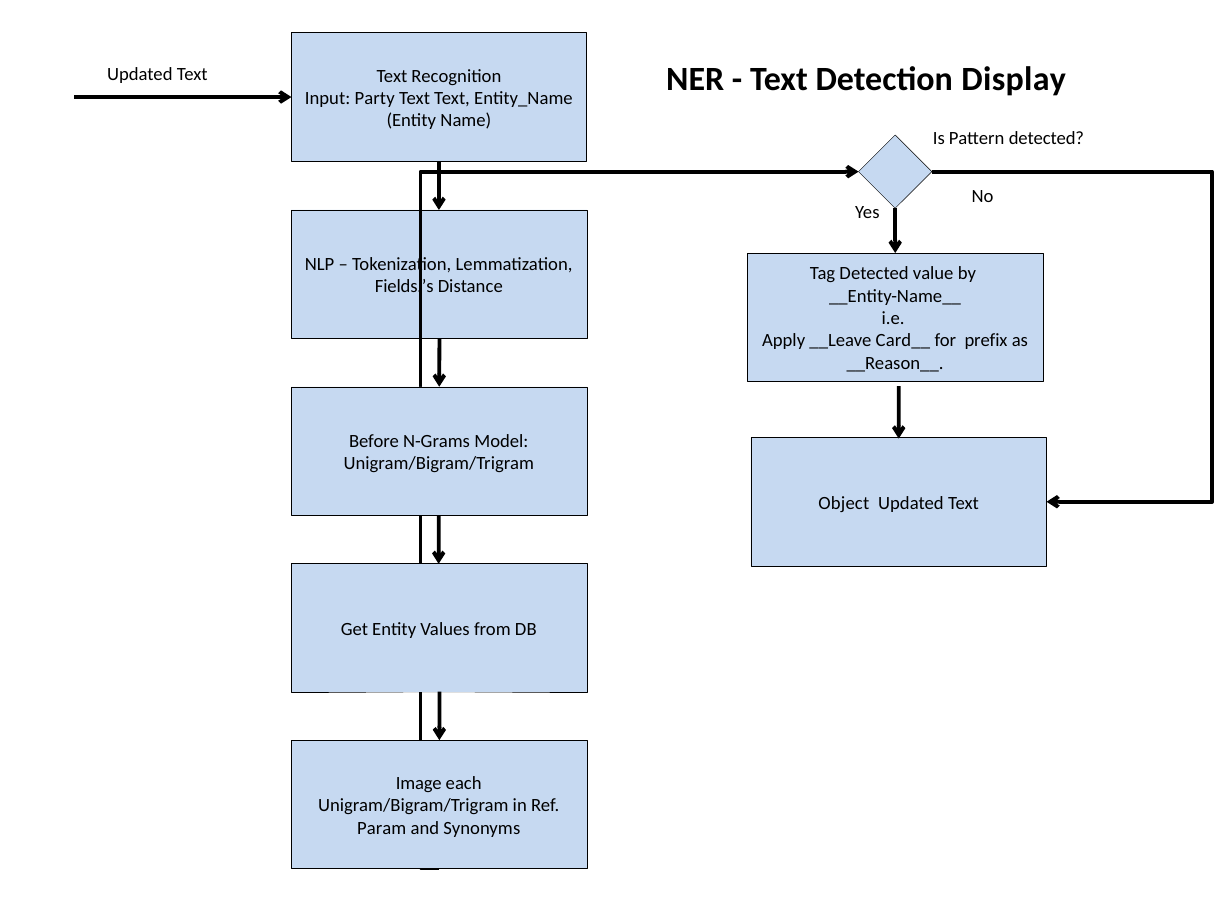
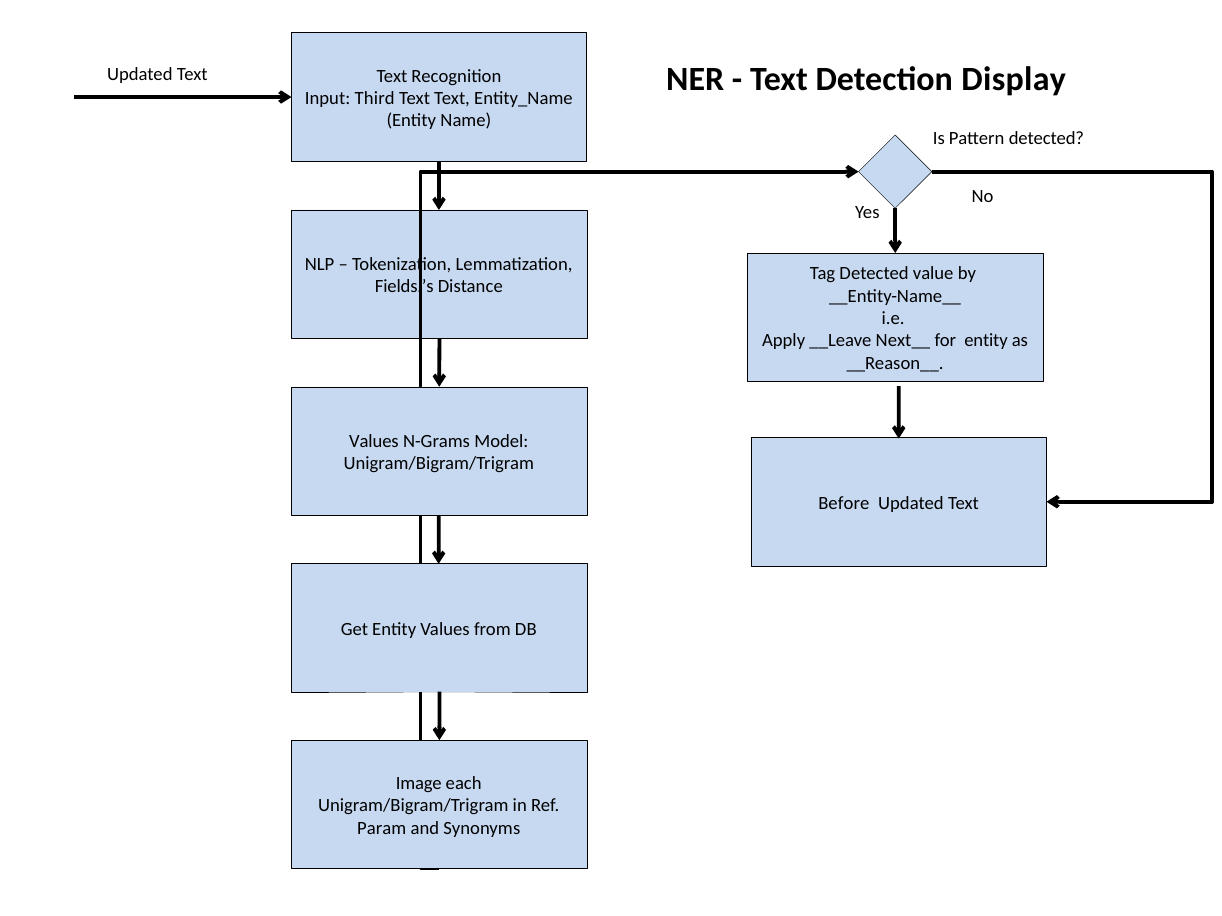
Party: Party -> Third
Card__: Card__ -> Next__
for prefix: prefix -> entity
Before at (374, 441): Before -> Values
Object: Object -> Before
